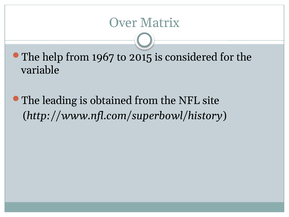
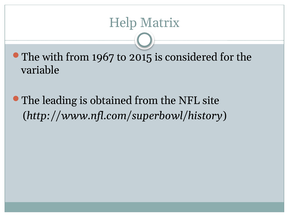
Over: Over -> Help
help: help -> with
